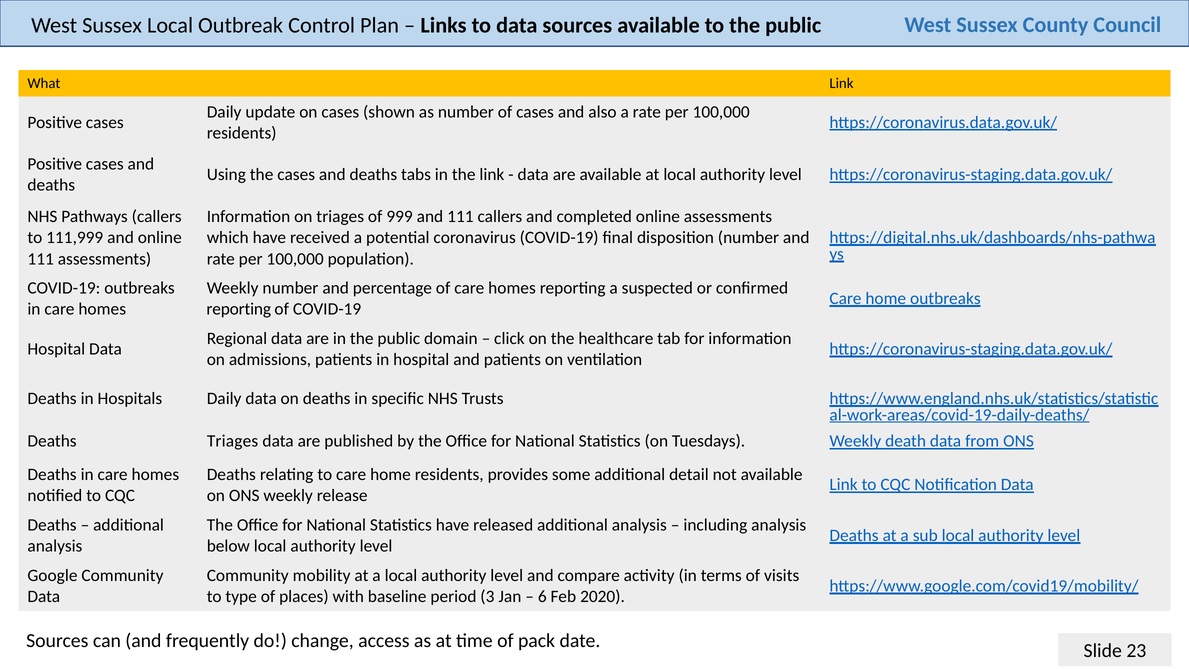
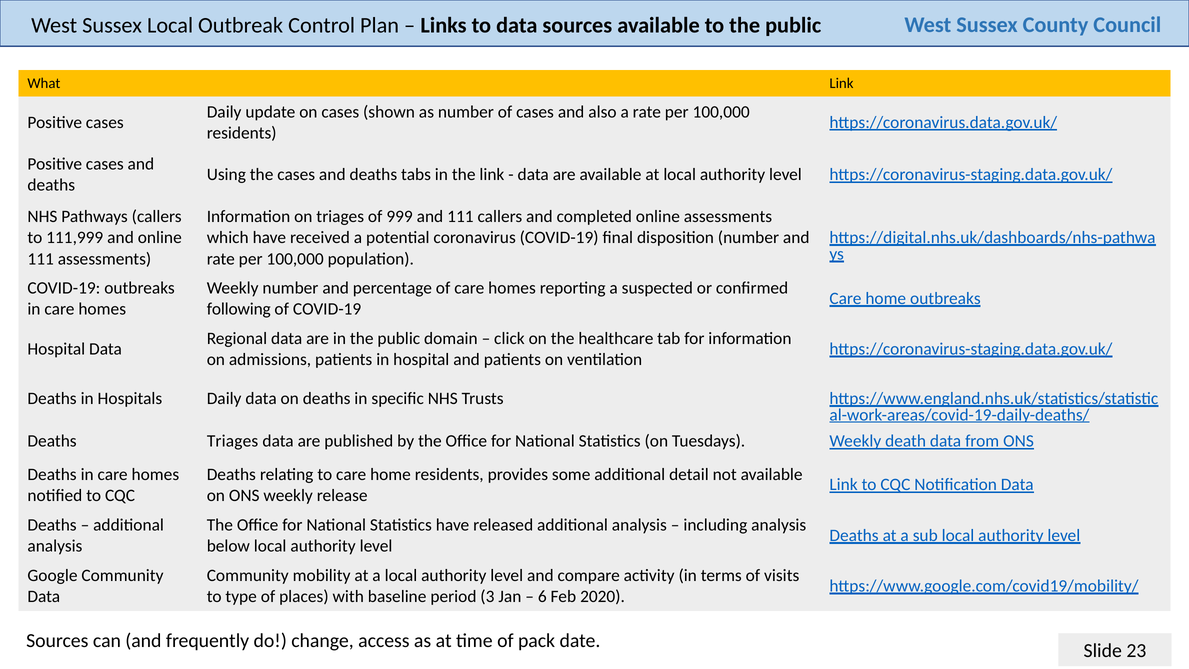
reporting at (239, 309): reporting -> following
